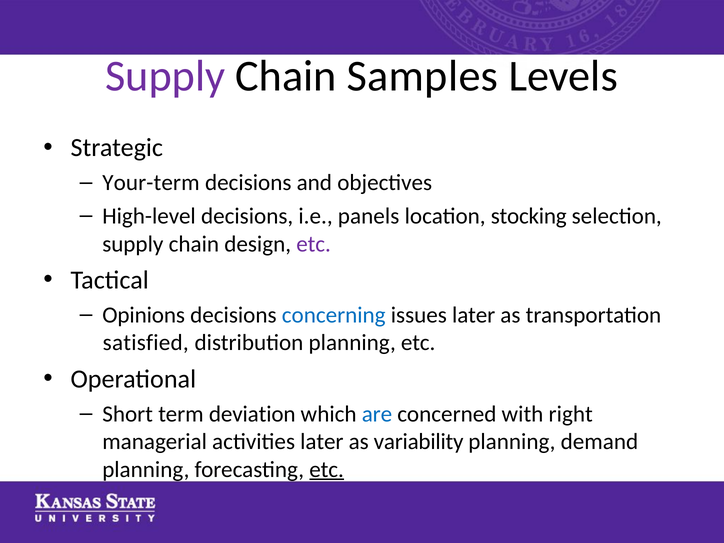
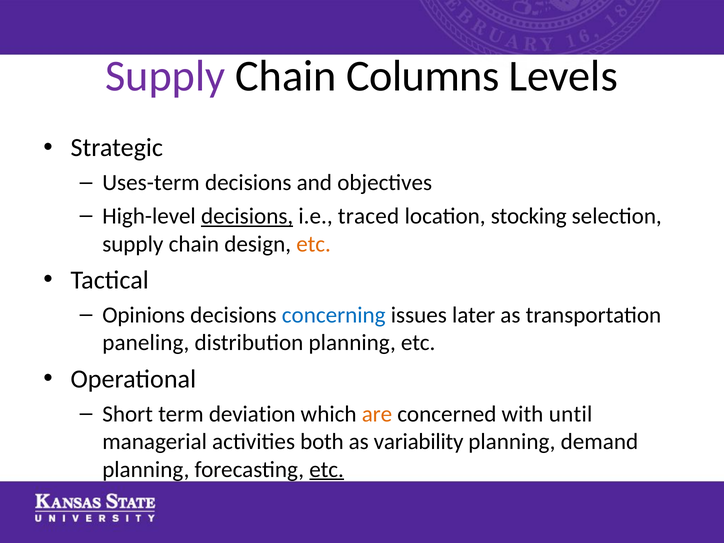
Samples: Samples -> Columns
Your-term: Your-term -> Uses-term
decisions at (247, 216) underline: none -> present
panels: panels -> traced
etc at (314, 244) colour: purple -> orange
satisfied: satisfied -> paneling
are colour: blue -> orange
right: right -> until
activities later: later -> both
